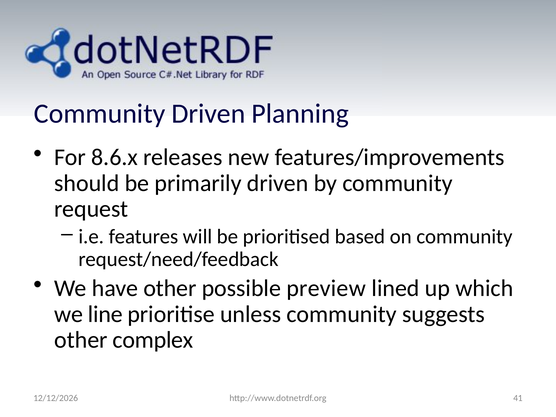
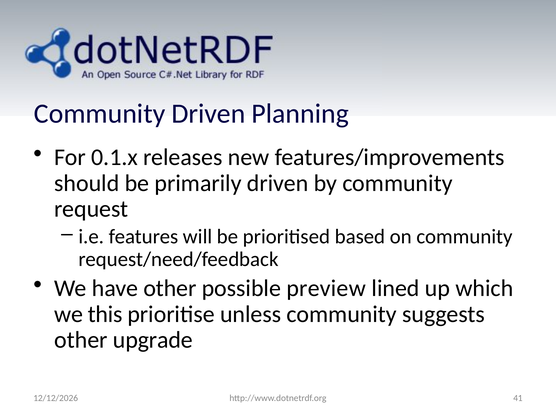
8.6.x: 8.6.x -> 0.1.x
line: line -> this
complex: complex -> upgrade
